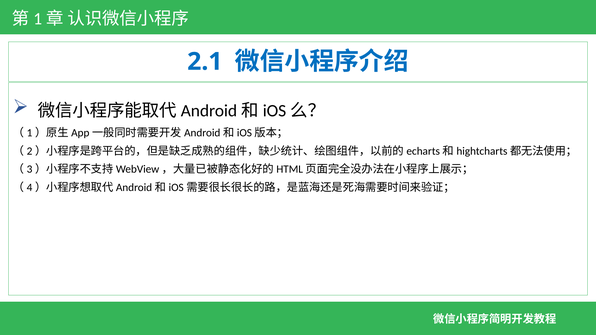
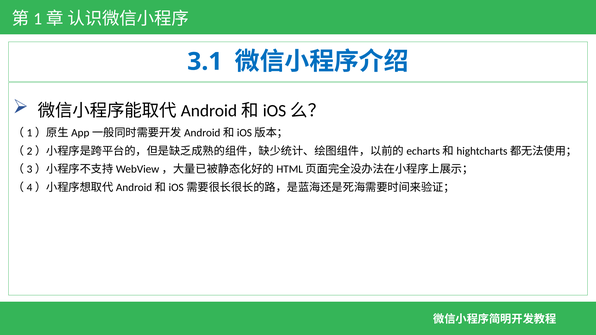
2.1: 2.1 -> 3.1
